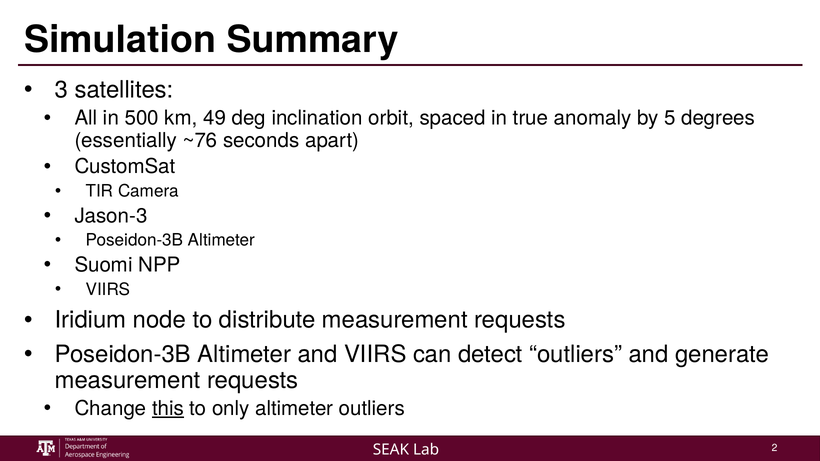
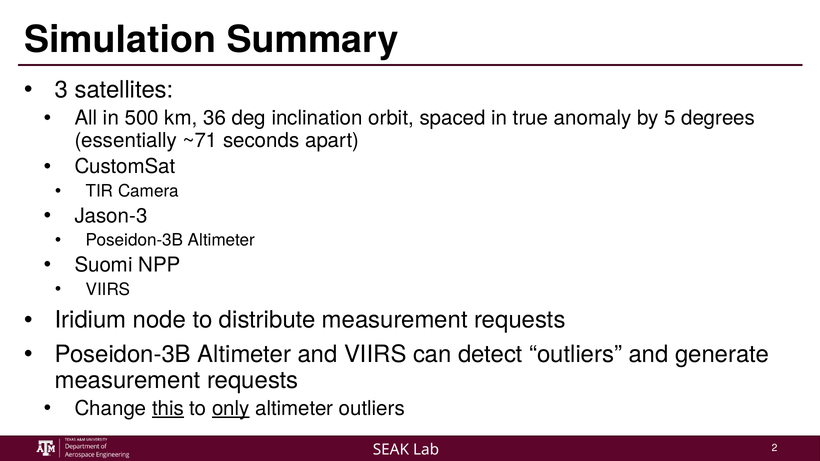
49: 49 -> 36
~76: ~76 -> ~71
only underline: none -> present
